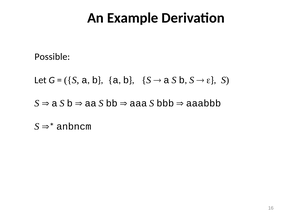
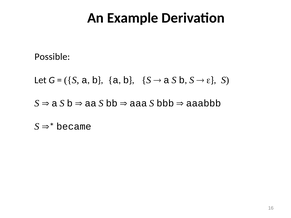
anbncm: anbncm -> became
